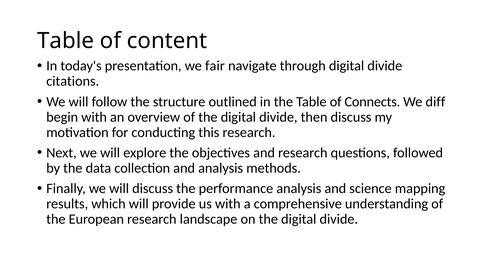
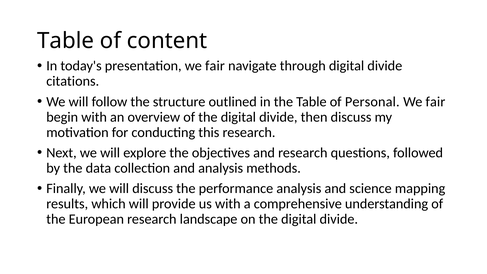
Connects: Connects -> Personal
diff at (435, 102): diff -> fair
